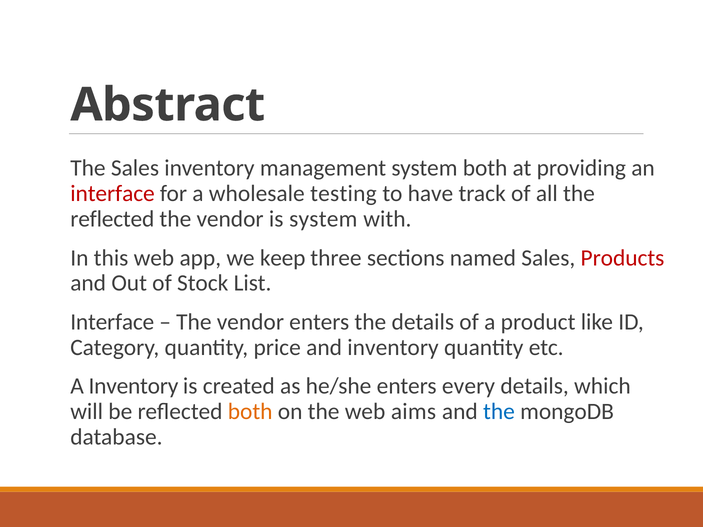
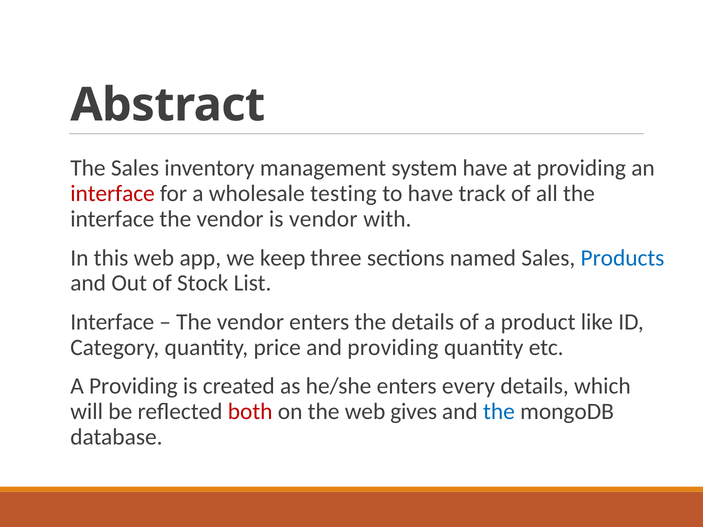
system both: both -> have
reflected at (112, 219): reflected -> interface
is system: system -> vendor
Products colour: red -> blue
and inventory: inventory -> providing
A Inventory: Inventory -> Providing
both at (250, 412) colour: orange -> red
aims: aims -> gives
